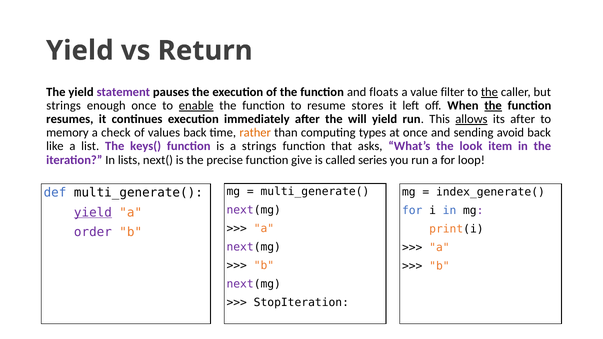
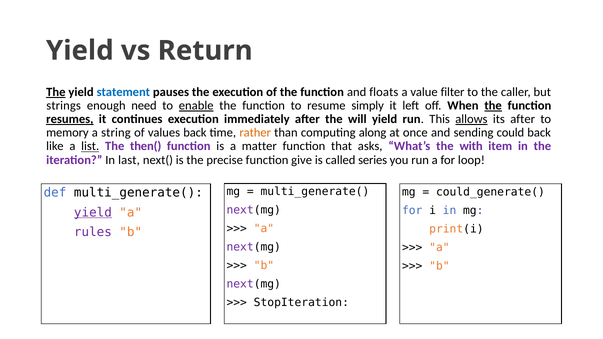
The at (56, 92) underline: none -> present
statement colour: purple -> blue
the at (489, 92) underline: present -> none
enough once: once -> need
stores: stores -> simply
resumes underline: none -> present
check: check -> string
types: types -> along
avoid: avoid -> could
list underline: none -> present
keys(: keys( -> then(
a strings: strings -> matter
look: look -> with
lists: lists -> last
index_generate(: index_generate( -> could_generate(
order: order -> rules
